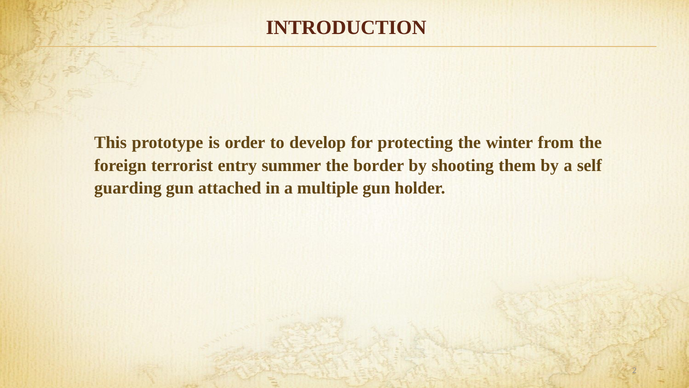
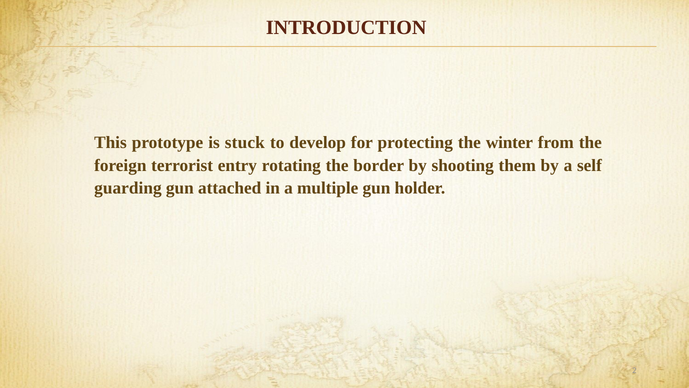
order: order -> stuck
summer: summer -> rotating
